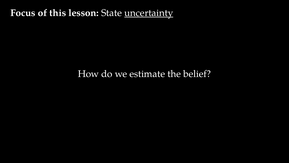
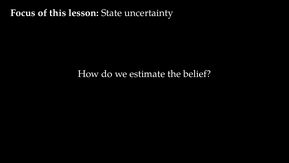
uncertainty underline: present -> none
